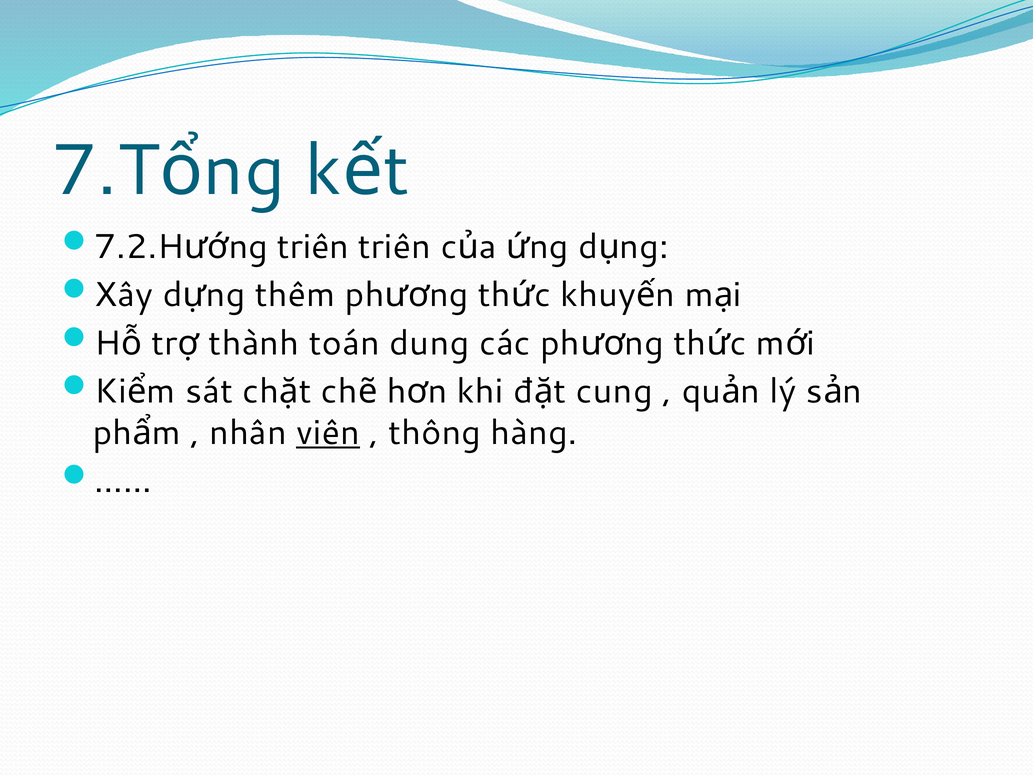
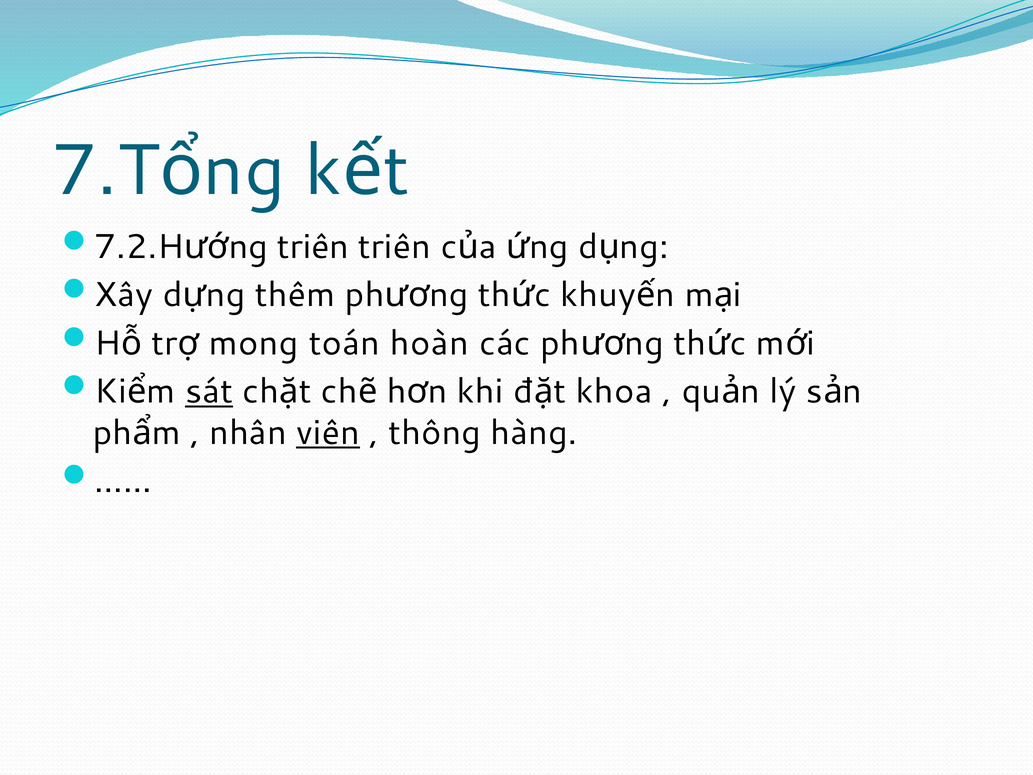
thành: thành -> mong
dung: dung -> hoàn
sát underline: none -> present
cung: cung -> khoa
